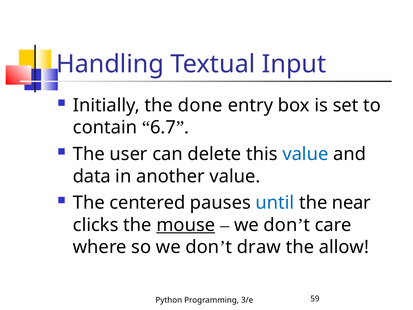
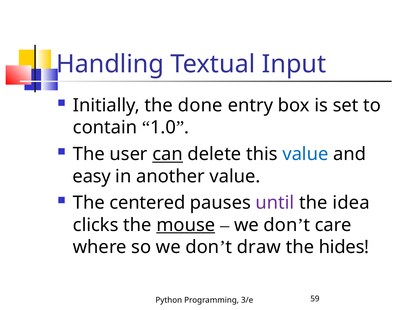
6.7: 6.7 -> 1.0
can underline: none -> present
data: data -> easy
until colour: blue -> purple
near: near -> idea
allow: allow -> hides
